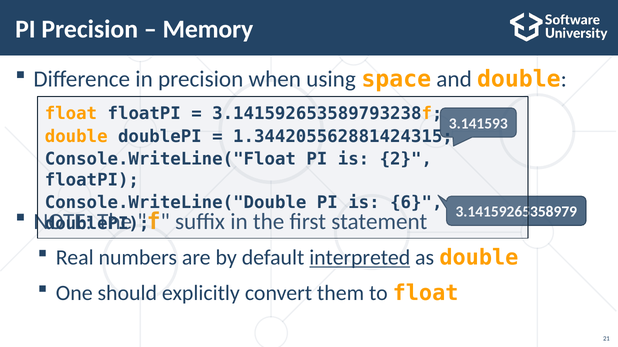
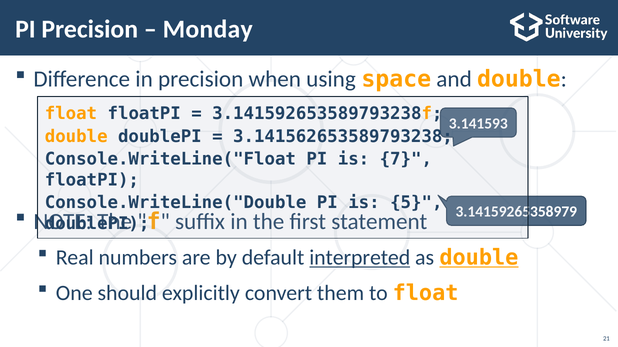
Memory: Memory -> Monday
1.344205562881424315: 1.344205562881424315 -> 3.141562653589793238
2: 2 -> 7
6: 6 -> 5
double at (479, 258) underline: none -> present
